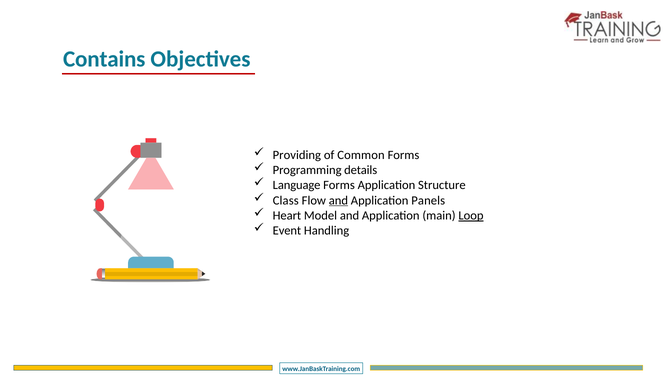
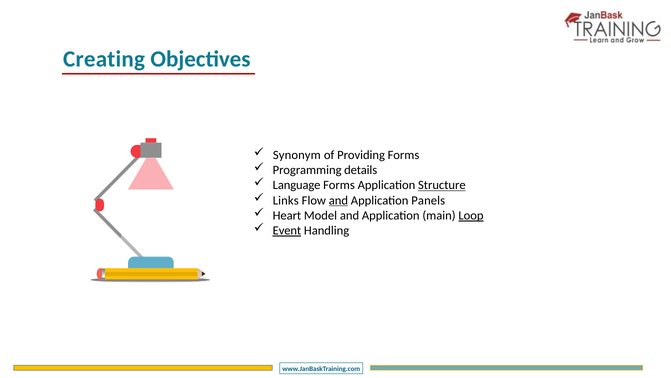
Contains: Contains -> Creating
Providing: Providing -> Synonym
Common: Common -> Providing
Structure underline: none -> present
Class: Class -> Links
Event underline: none -> present
